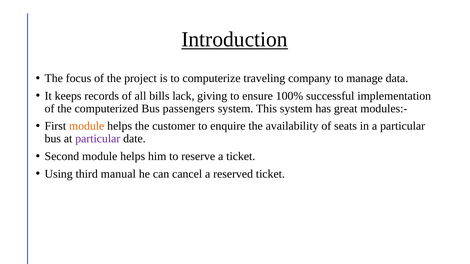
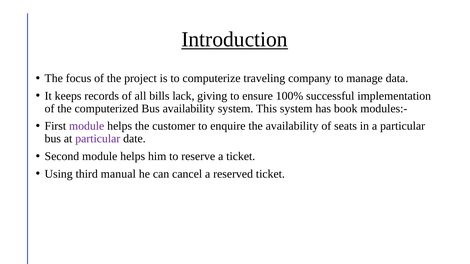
Bus passengers: passengers -> availability
great: great -> book
module at (87, 126) colour: orange -> purple
